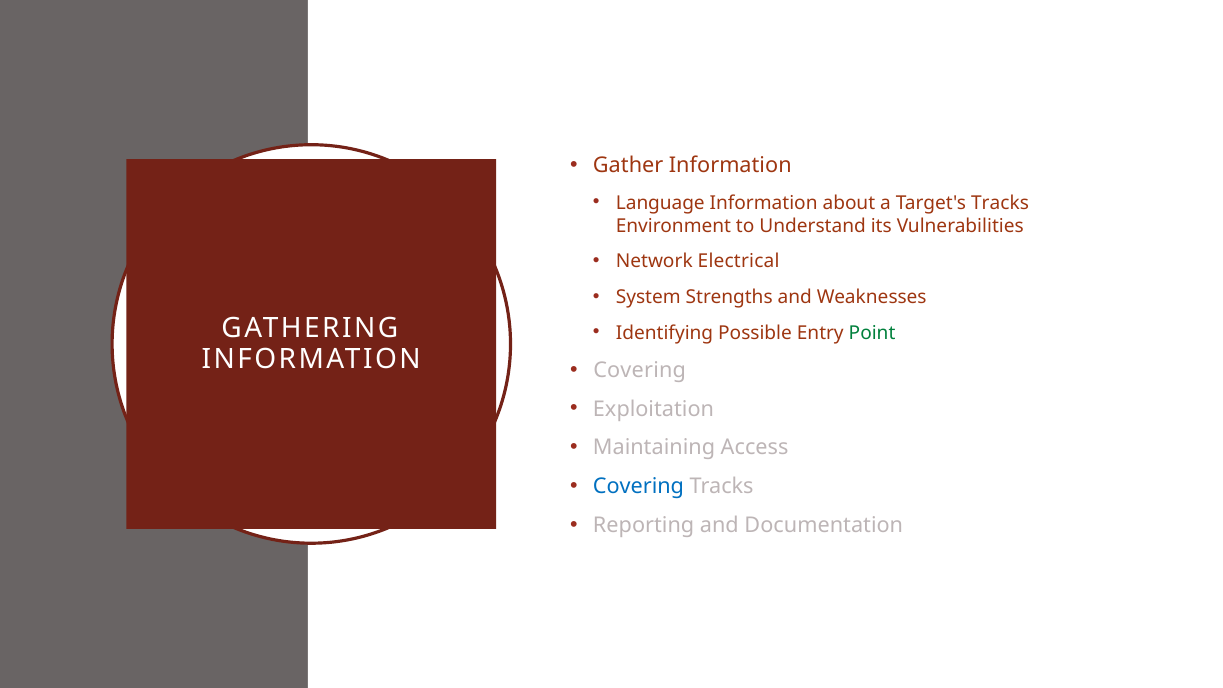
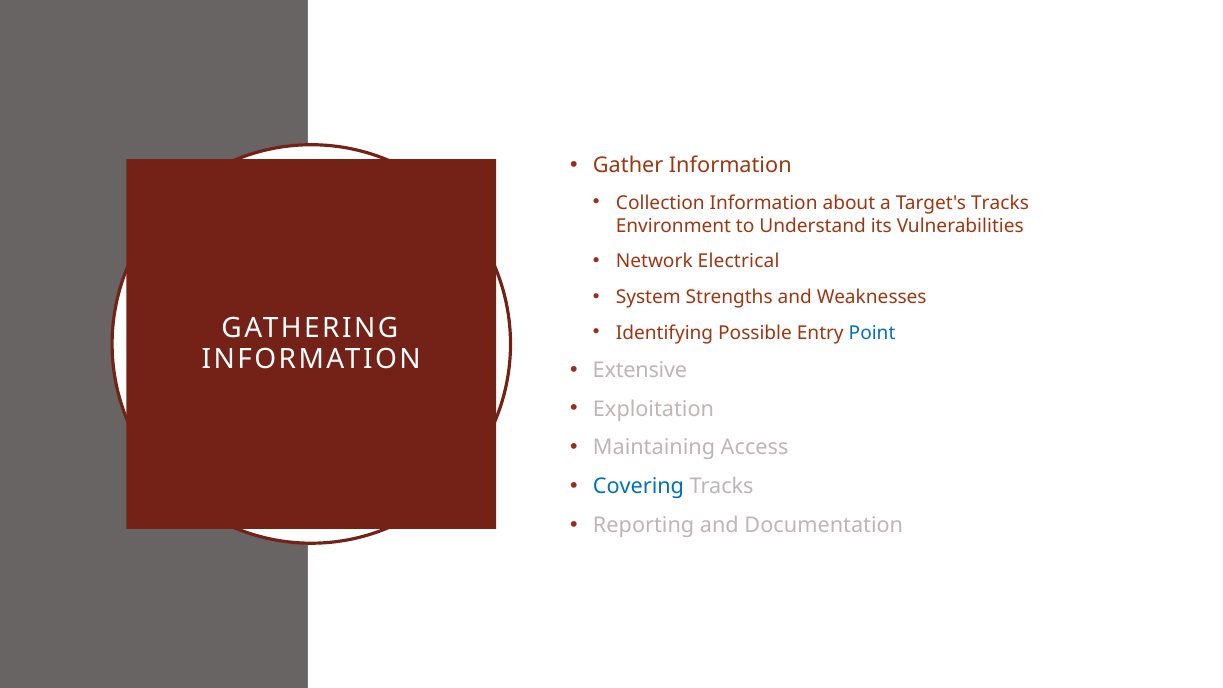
Language: Language -> Collection
Point colour: green -> blue
Covering at (640, 370): Covering -> Extensive
